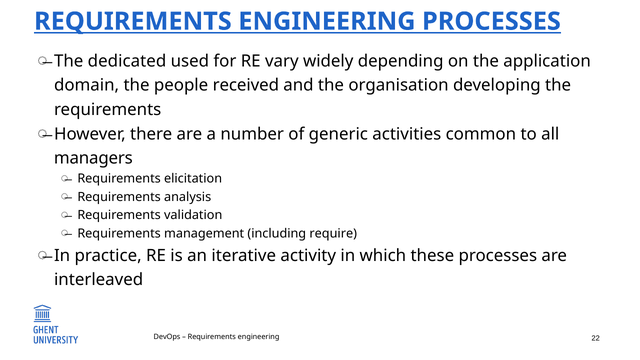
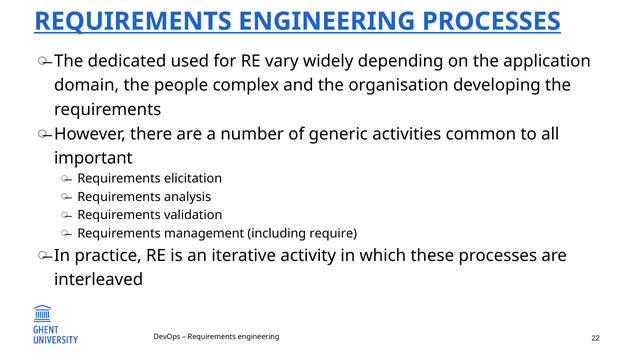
received: received -> complex
managers: managers -> important
